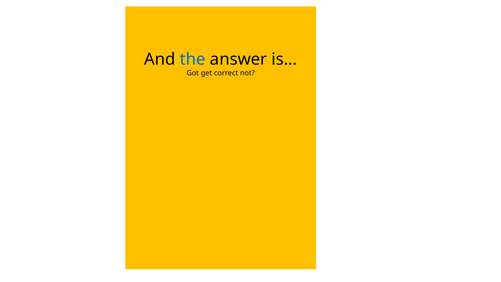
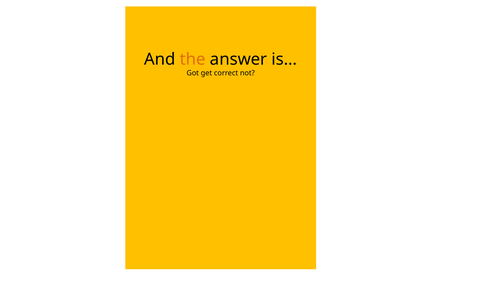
the colour: blue -> orange
